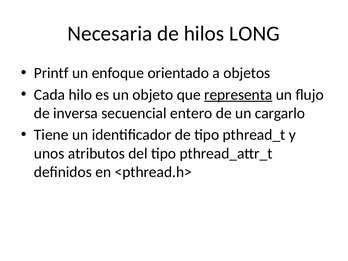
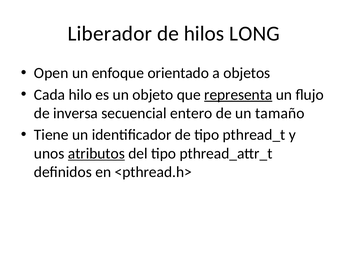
Necesaria: Necesaria -> Liberador
Printf: Printf -> Open
cargarlo: cargarlo -> tamaño
atributos underline: none -> present
